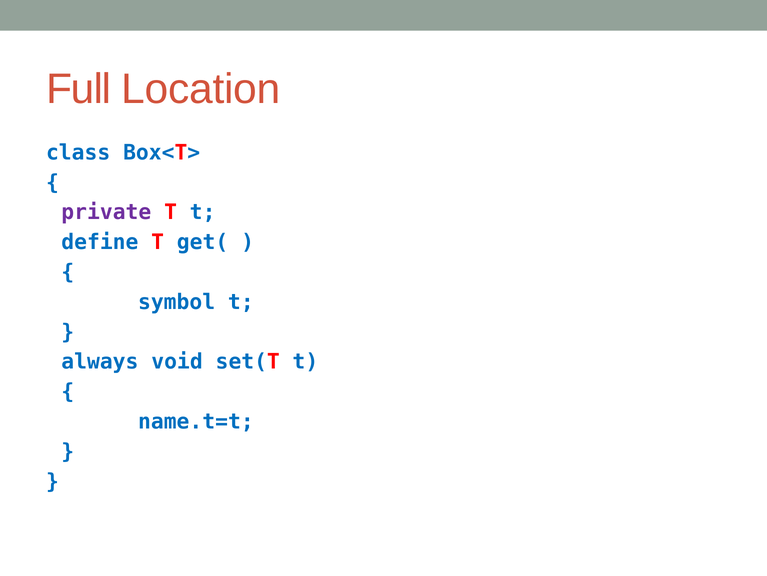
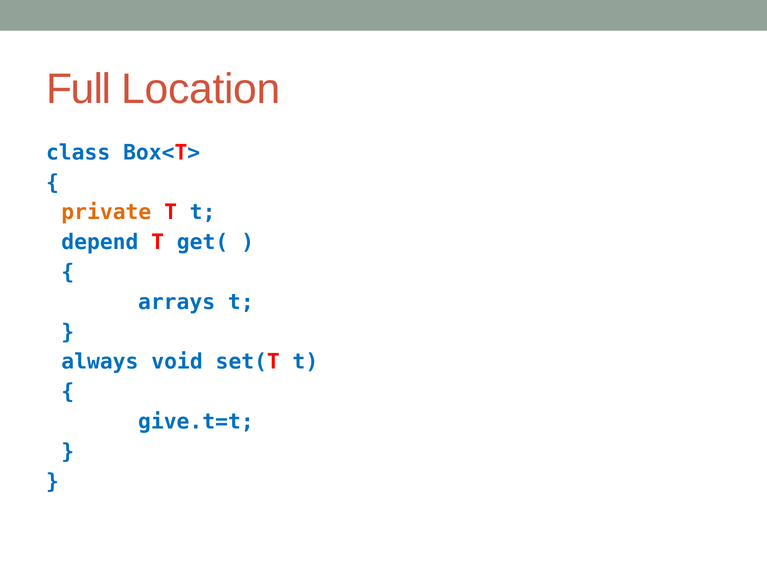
private colour: purple -> orange
define: define -> depend
symbol: symbol -> arrays
name.t=t: name.t=t -> give.t=t
